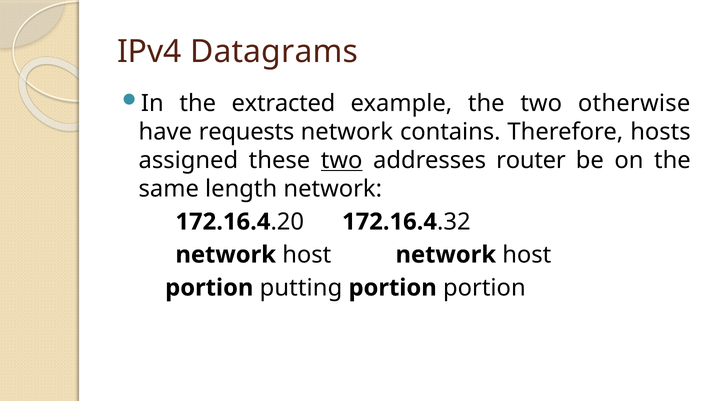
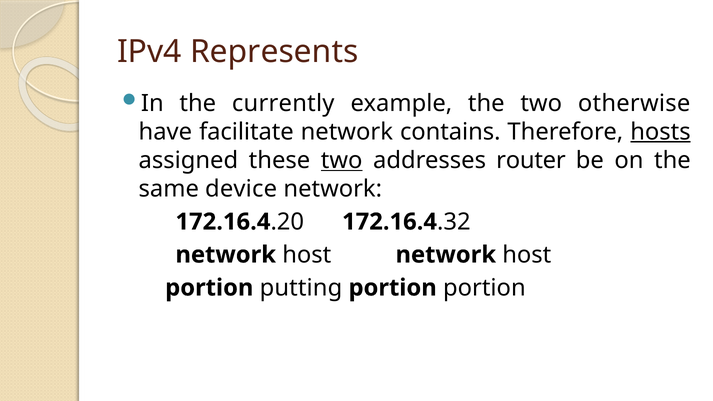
Datagrams: Datagrams -> Represents
extracted: extracted -> currently
requests: requests -> facilitate
hosts underline: none -> present
length: length -> device
